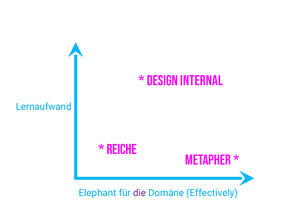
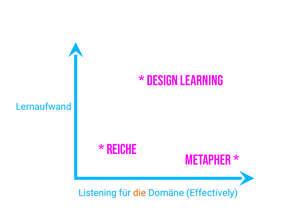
Internal: Internal -> Learning
Elephant: Elephant -> Listening
die colour: purple -> orange
